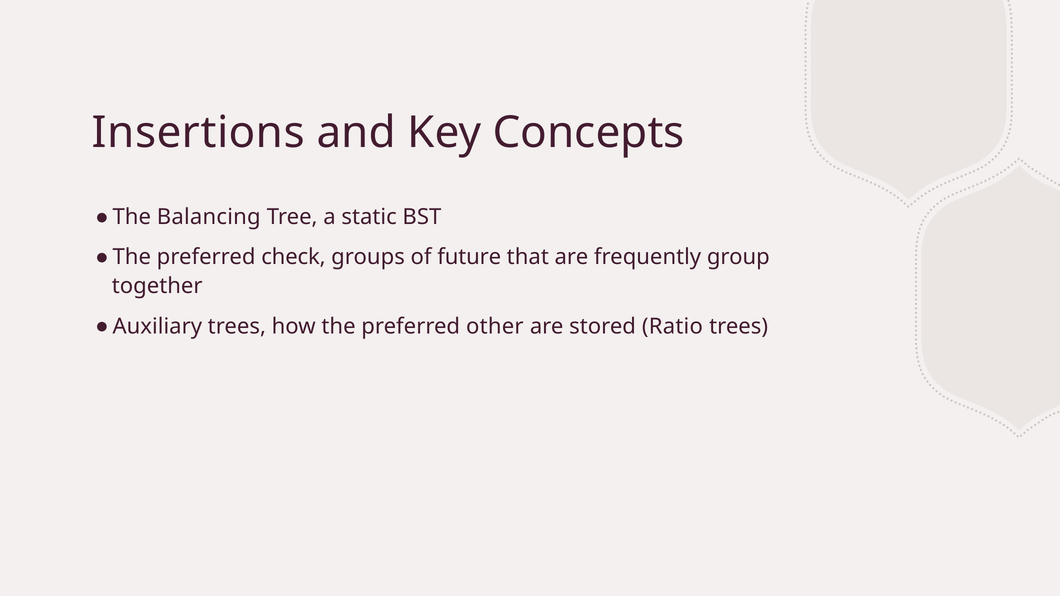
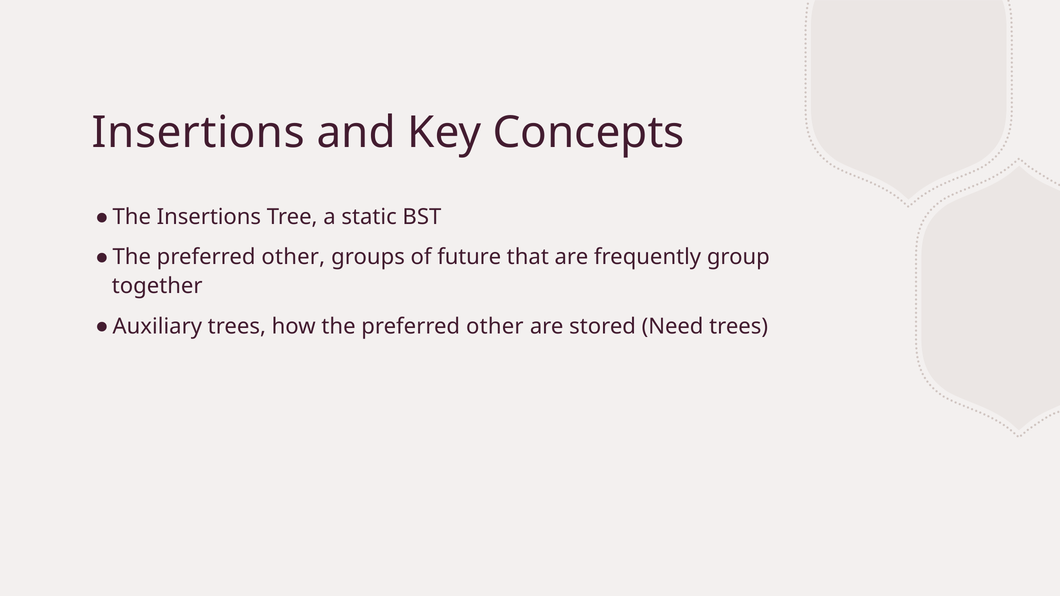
The Balancing: Balancing -> Insertions
check at (293, 257): check -> other
Ratio: Ratio -> Need
